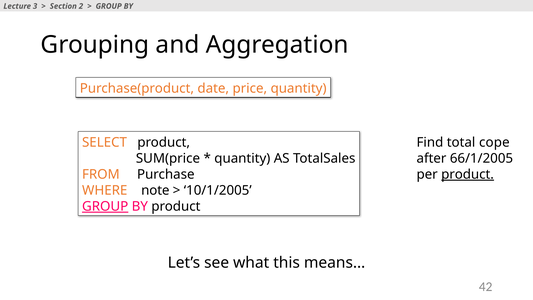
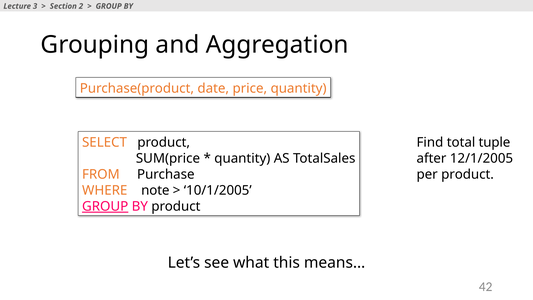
cope: cope -> tuple
66/1/2005: 66/1/2005 -> 12/1/2005
product at (468, 174) underline: present -> none
